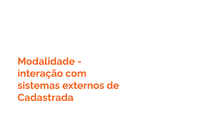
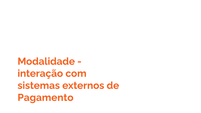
Cadastrada: Cadastrada -> Pagamento
